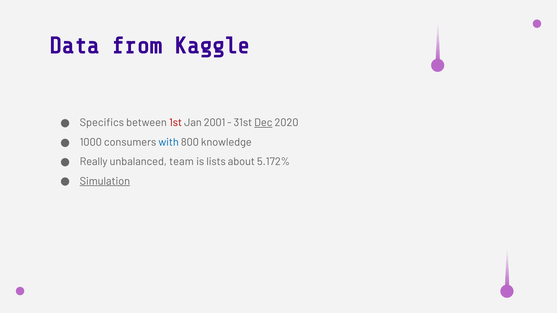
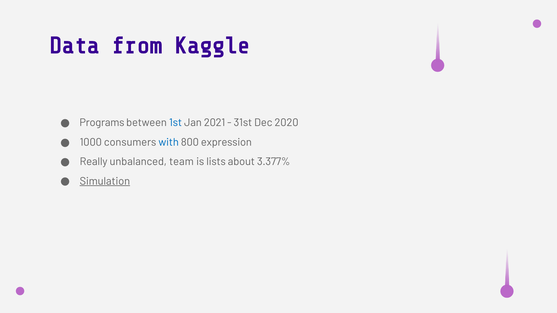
Specifics: Specifics -> Programs
1st colour: red -> blue
2001: 2001 -> 2021
Dec underline: present -> none
knowledge: knowledge -> expression
5.172%: 5.172% -> 3.377%
